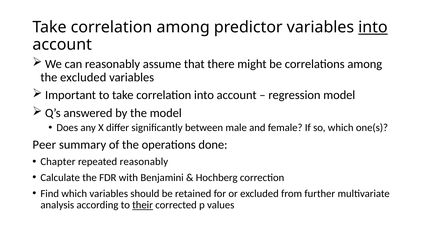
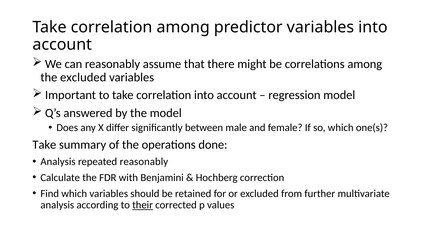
into at (373, 27) underline: present -> none
Peer at (44, 144): Peer -> Take
Chapter at (58, 161): Chapter -> Analysis
